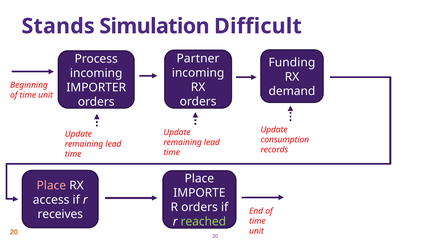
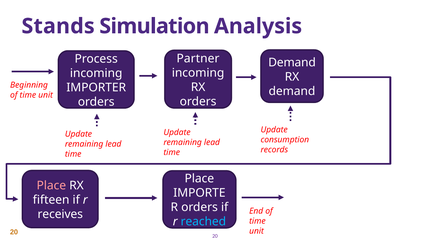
Difficult: Difficult -> Analysis
Funding at (292, 63): Funding -> Demand
access: access -> fifteen
reached colour: light green -> light blue
